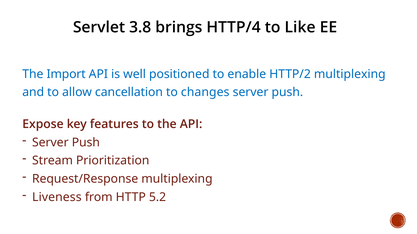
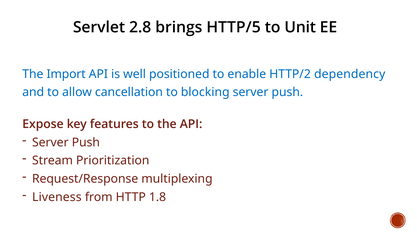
3.8: 3.8 -> 2.8
HTTP/4: HTTP/4 -> HTTP/5
Like: Like -> Unit
HTTP/2 multiplexing: multiplexing -> dependency
changes: changes -> blocking
5.2: 5.2 -> 1.8
